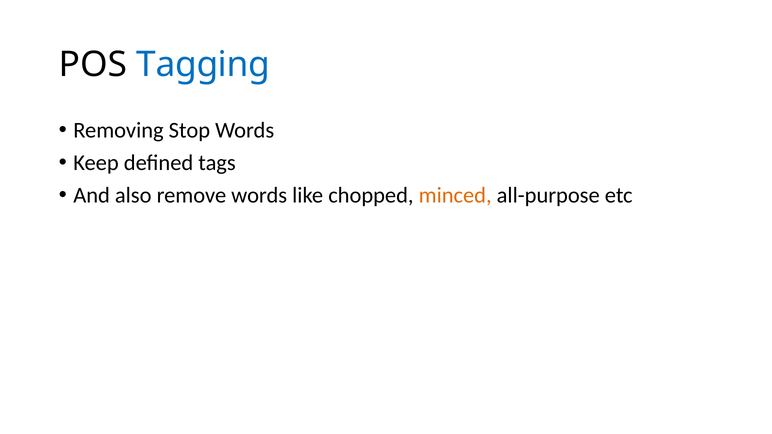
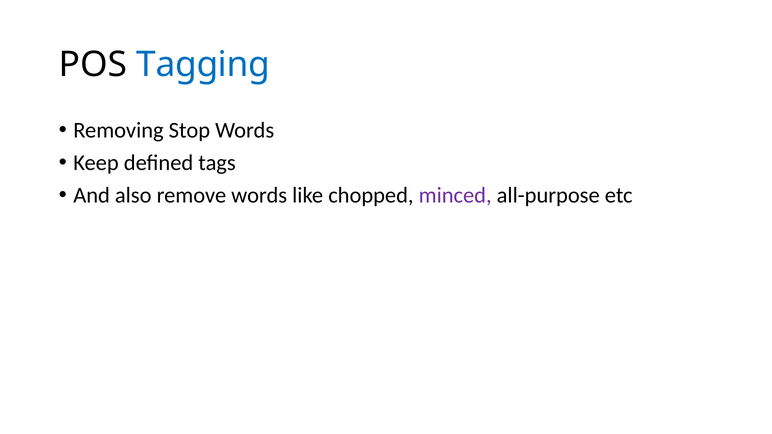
minced colour: orange -> purple
